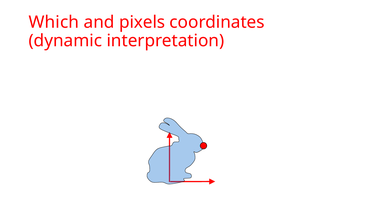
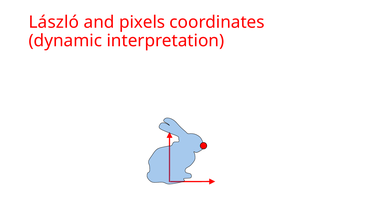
Which: Which -> László
